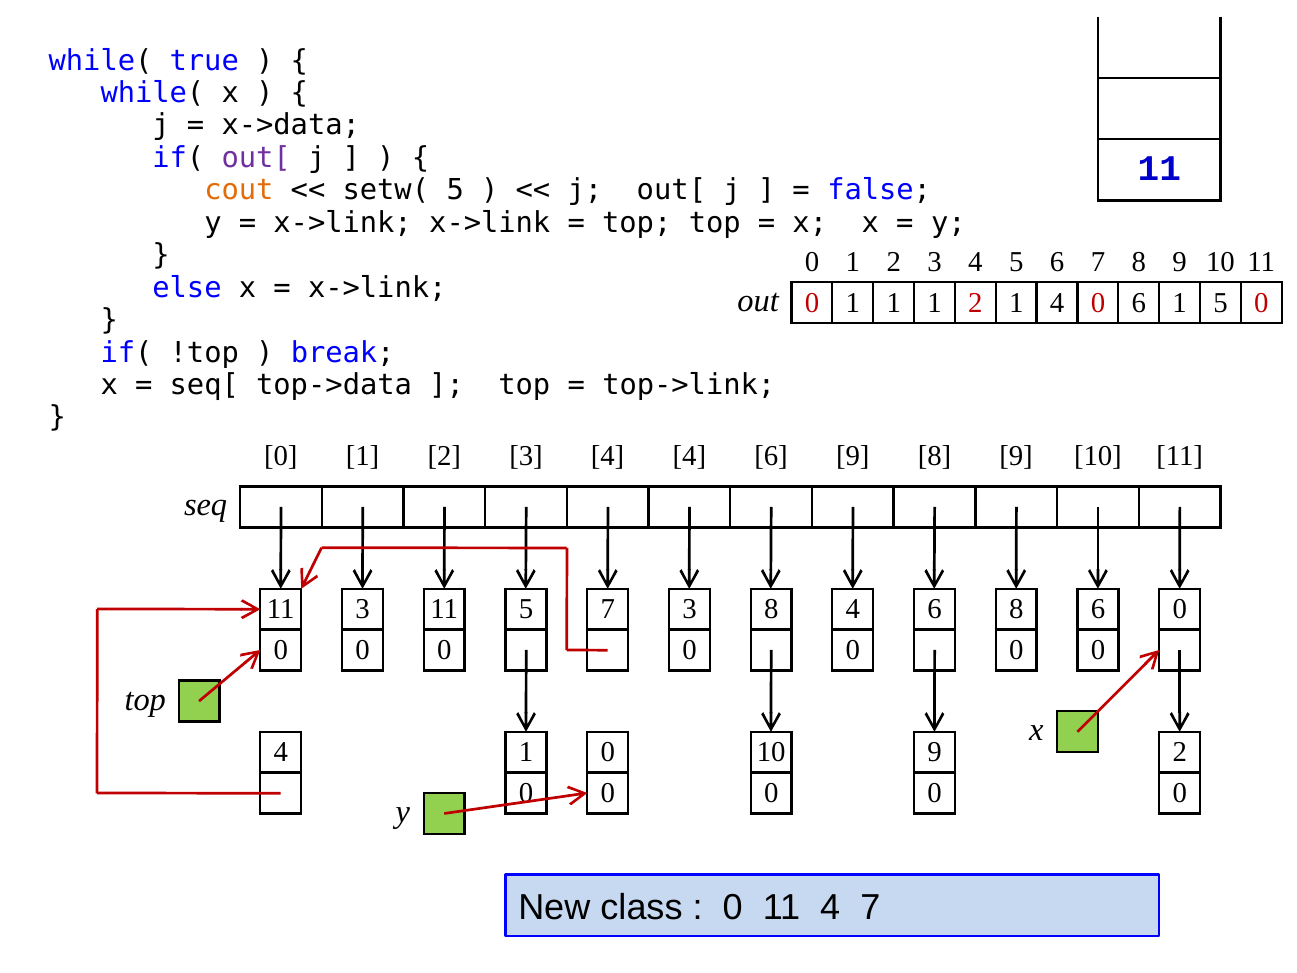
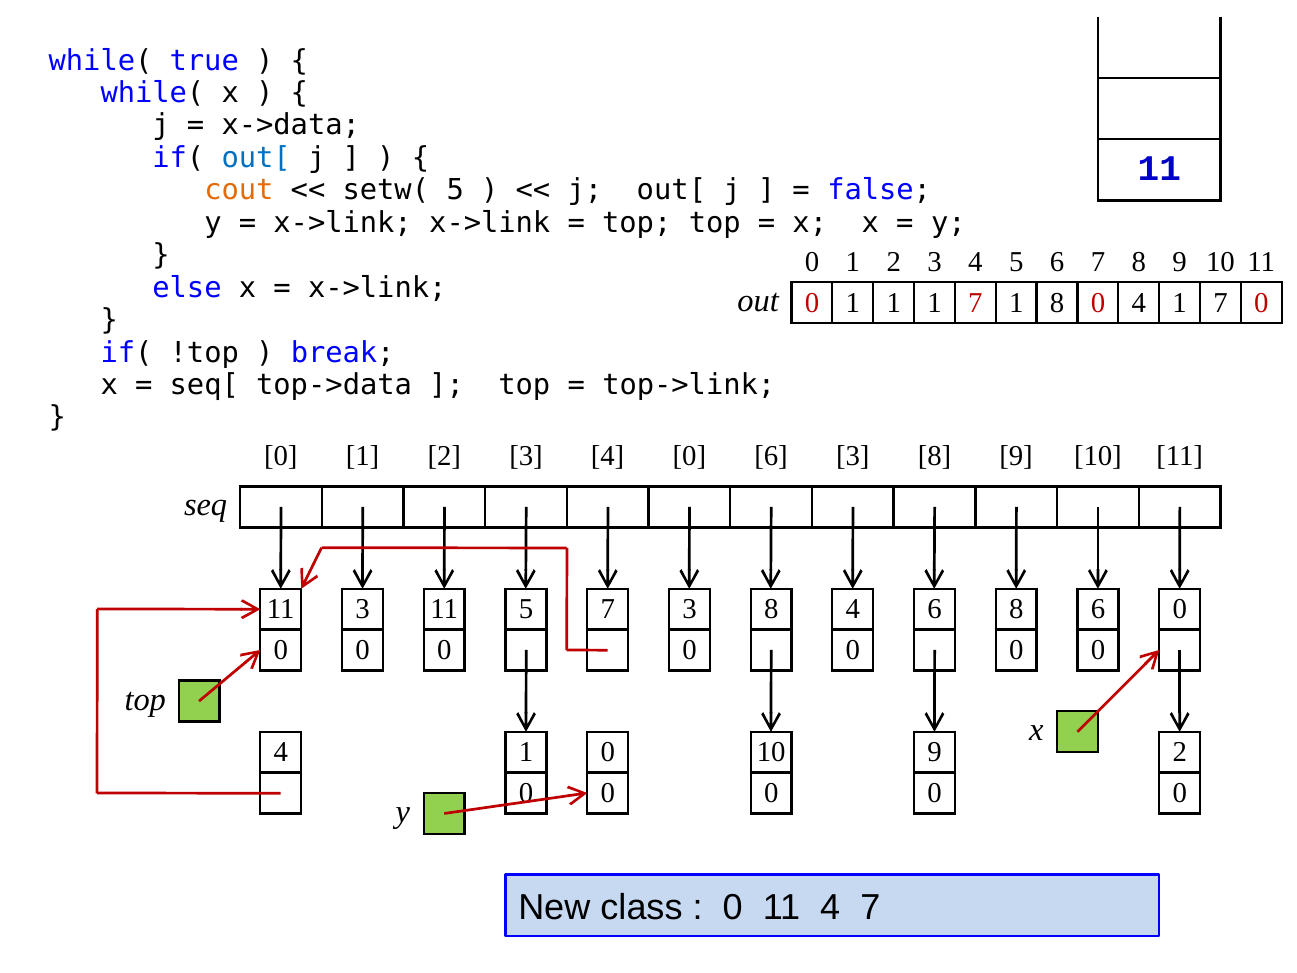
out[ at (256, 158) colour: purple -> blue
1 1 2: 2 -> 7
1 4: 4 -> 8
6 at (1139, 303): 6 -> 4
5 at (1221, 303): 5 -> 7
3 4 4: 4 -> 0
9 at (853, 456): 9 -> 3
